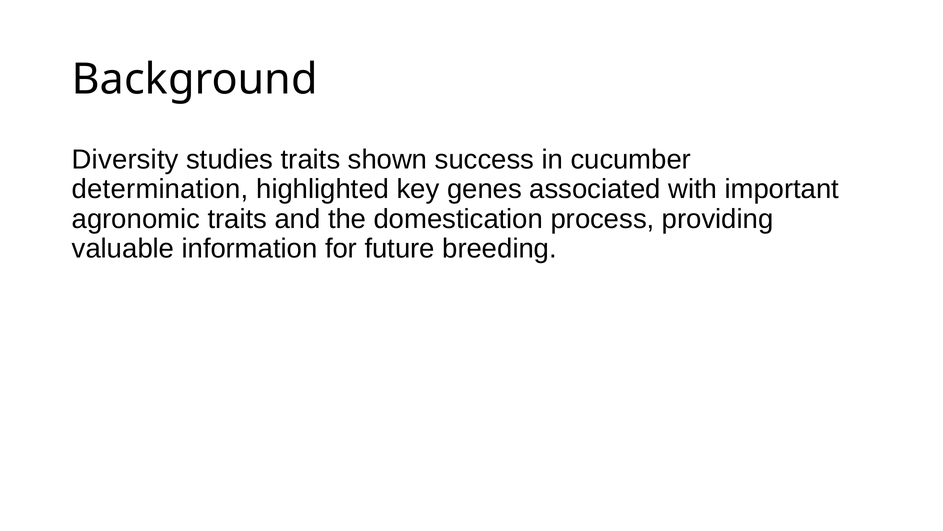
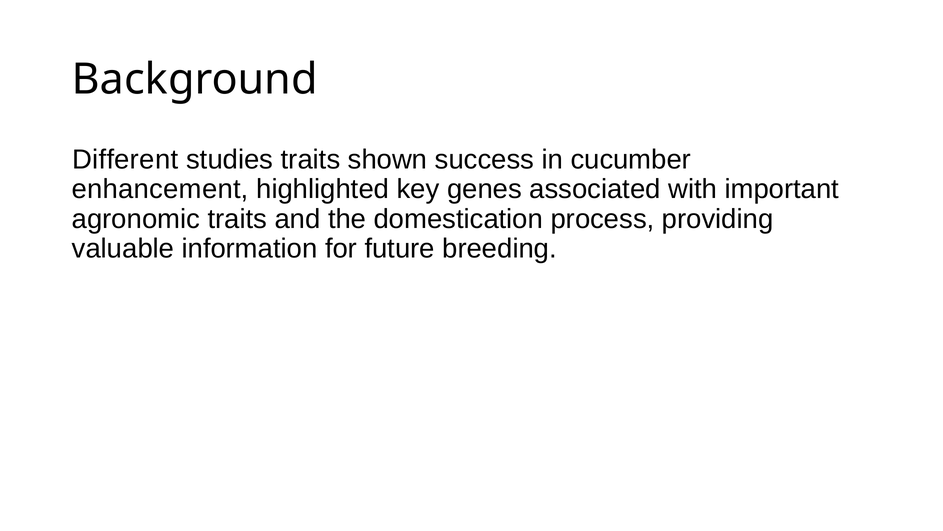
Diversity: Diversity -> Different
determination: determination -> enhancement
